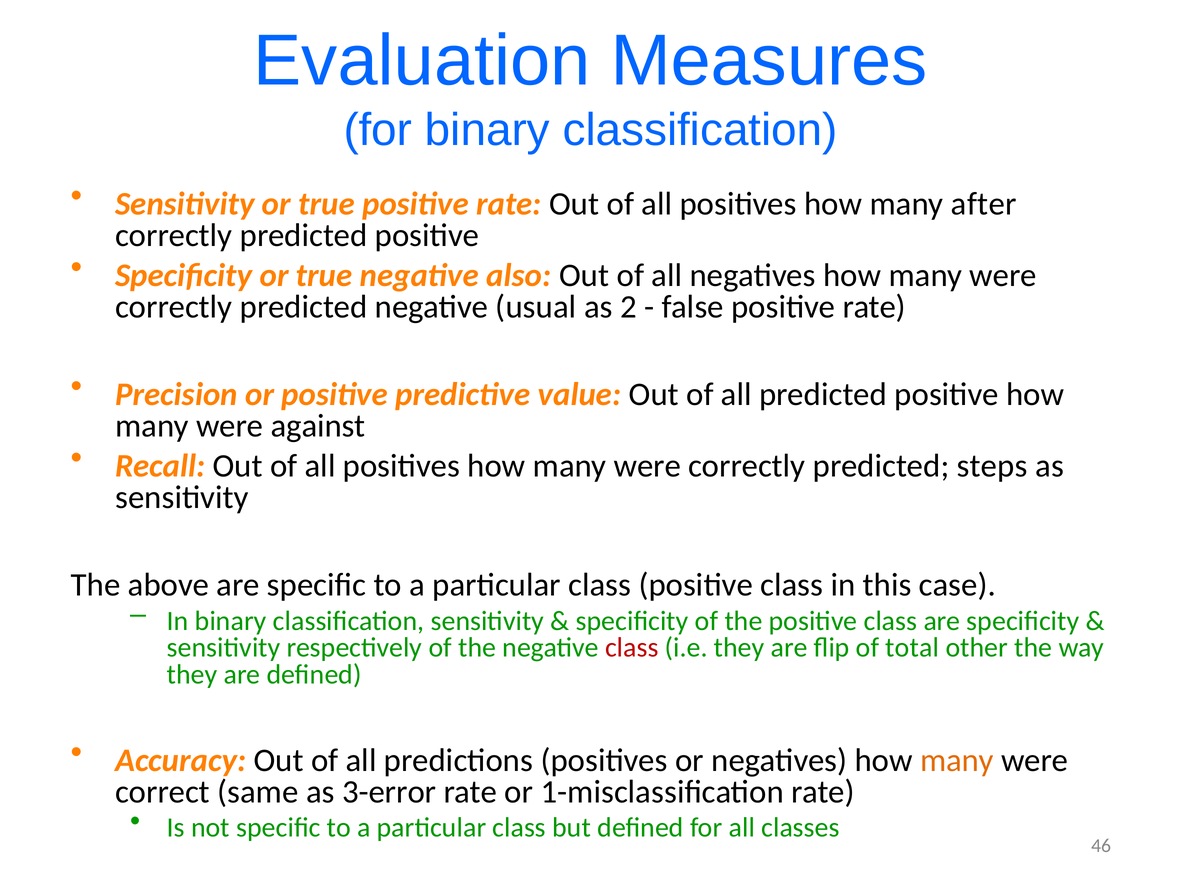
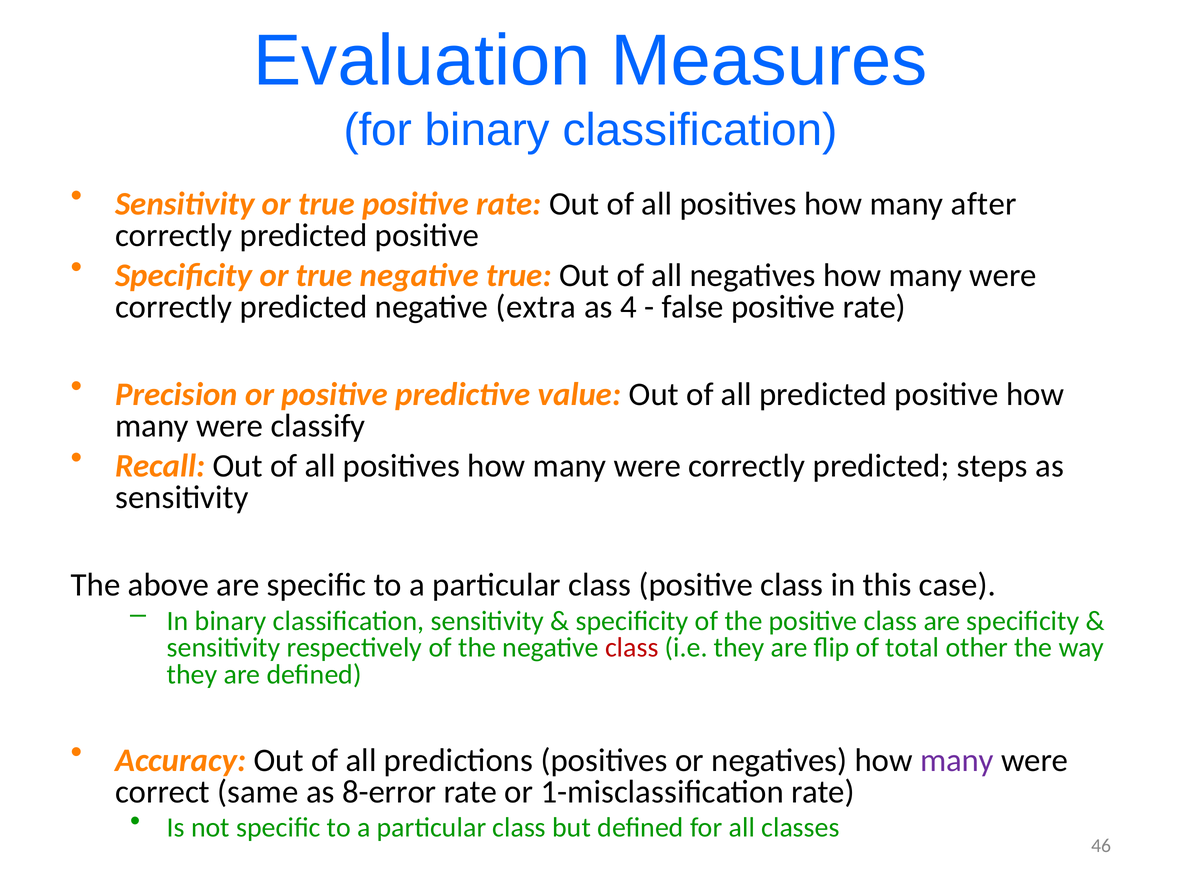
negative also: also -> true
usual: usual -> extra
2: 2 -> 4
against: against -> classify
many at (957, 761) colour: orange -> purple
3-error: 3-error -> 8-error
